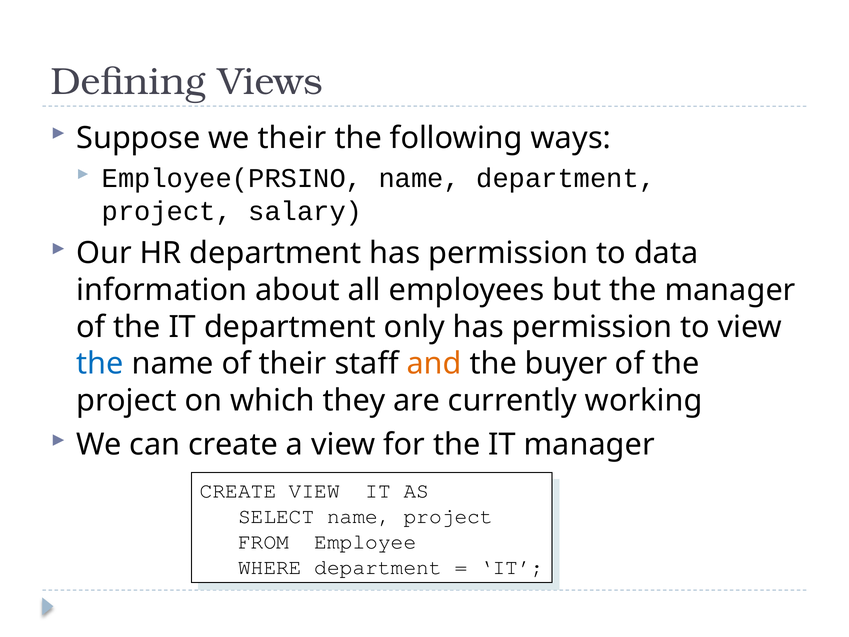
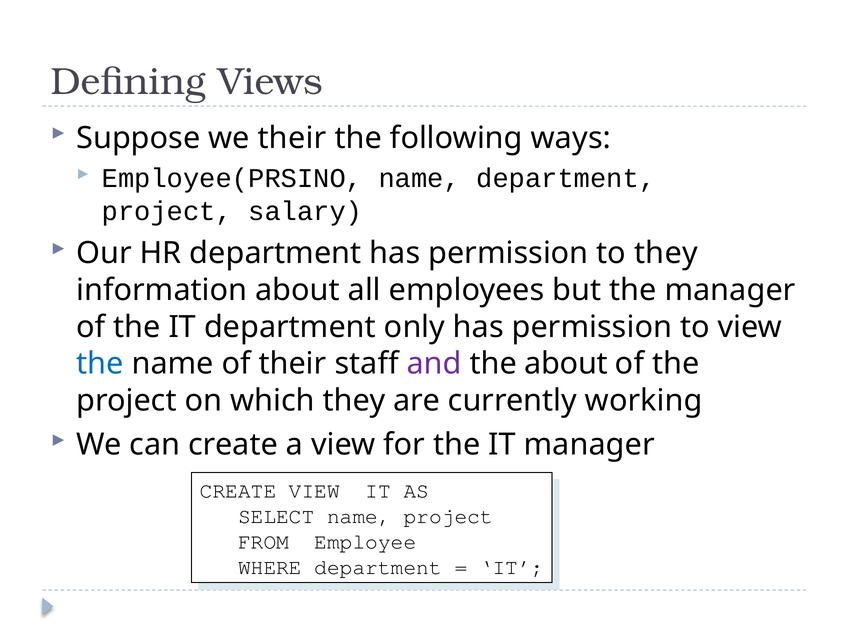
to data: data -> they
and colour: orange -> purple
the buyer: buyer -> about
